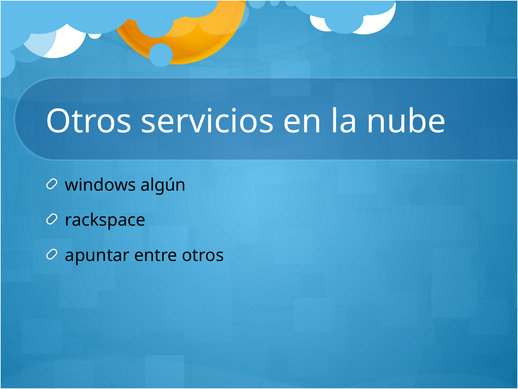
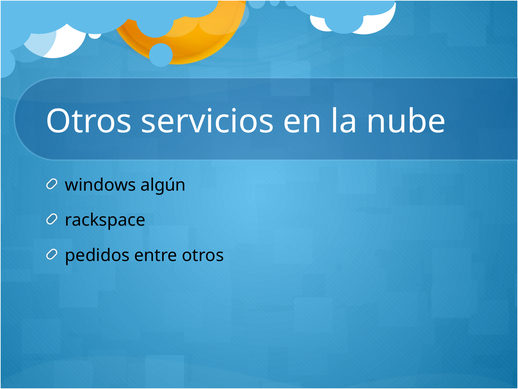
apuntar: apuntar -> pedidos
